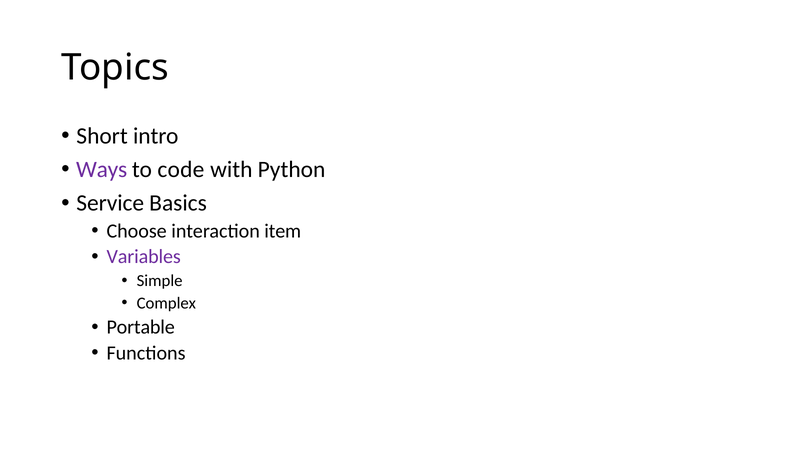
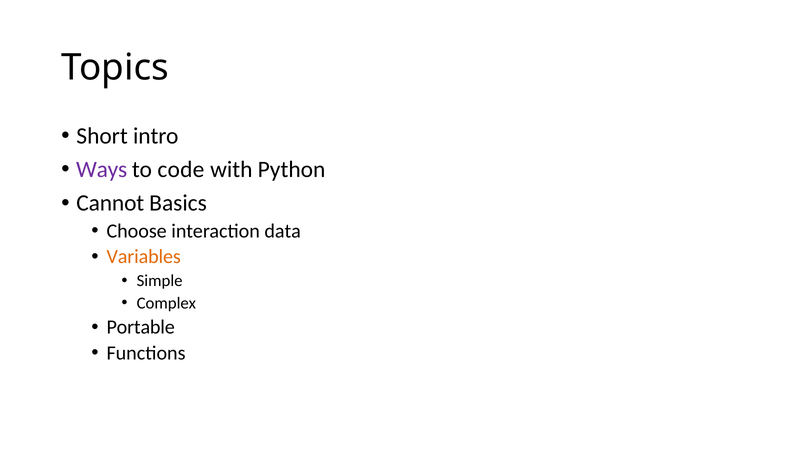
Service: Service -> Cannot
item: item -> data
Variables colour: purple -> orange
